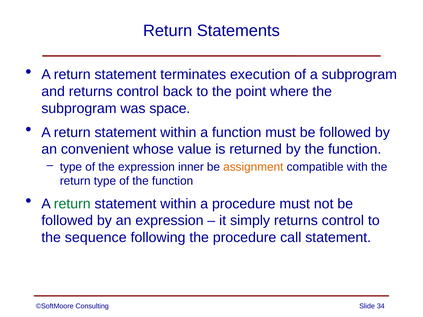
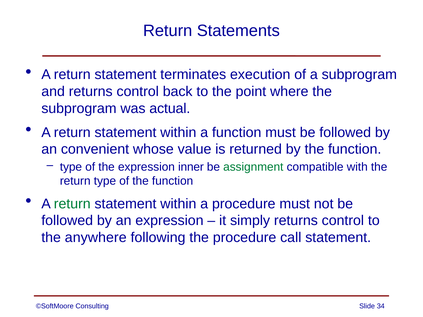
space: space -> actual
assignment colour: orange -> green
sequence: sequence -> anywhere
